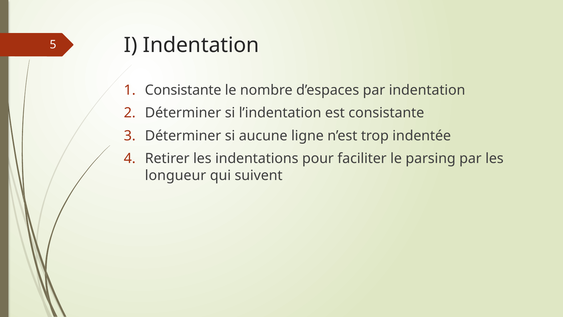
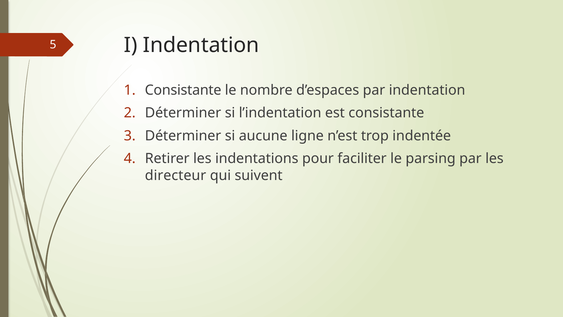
longueur: longueur -> directeur
